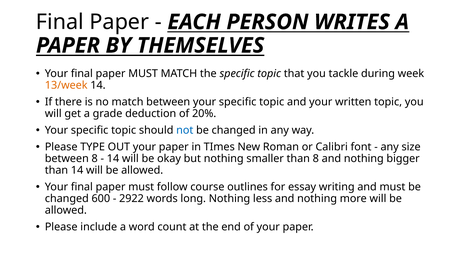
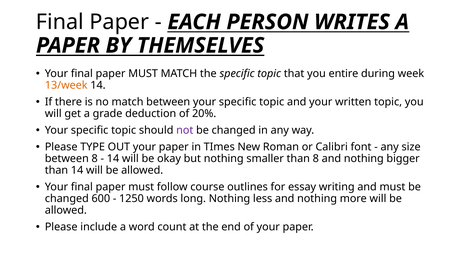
tackle: tackle -> entire
not colour: blue -> purple
2922: 2922 -> 1250
